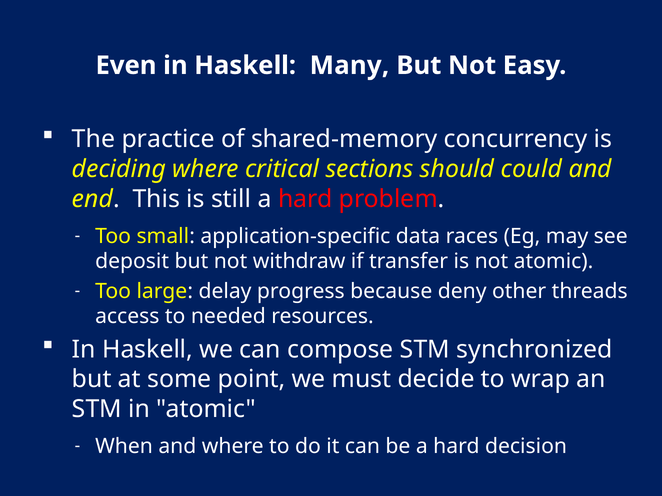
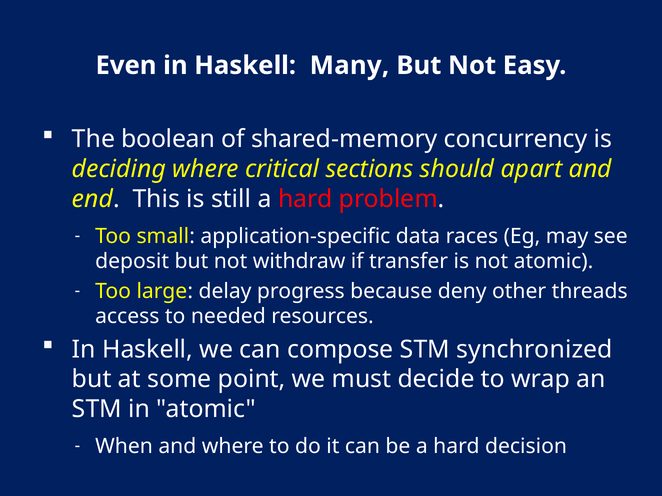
practice: practice -> boolean
could: could -> apart
